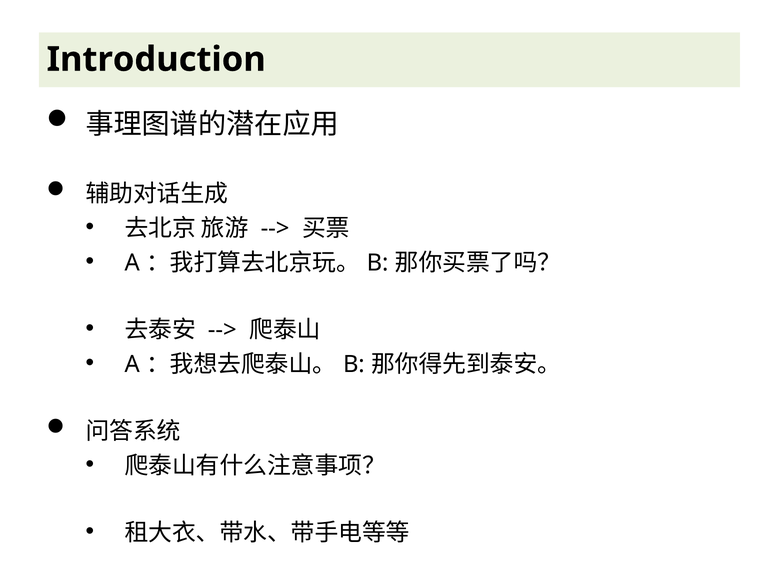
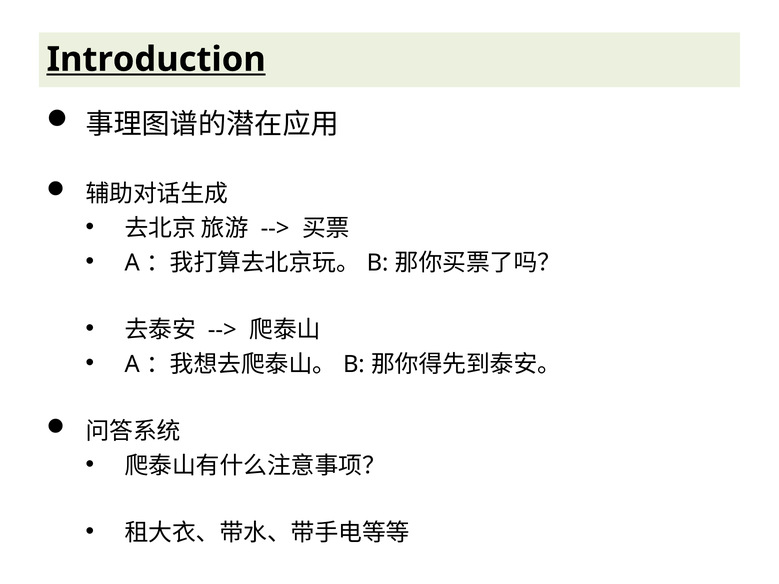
Introduction underline: none -> present
